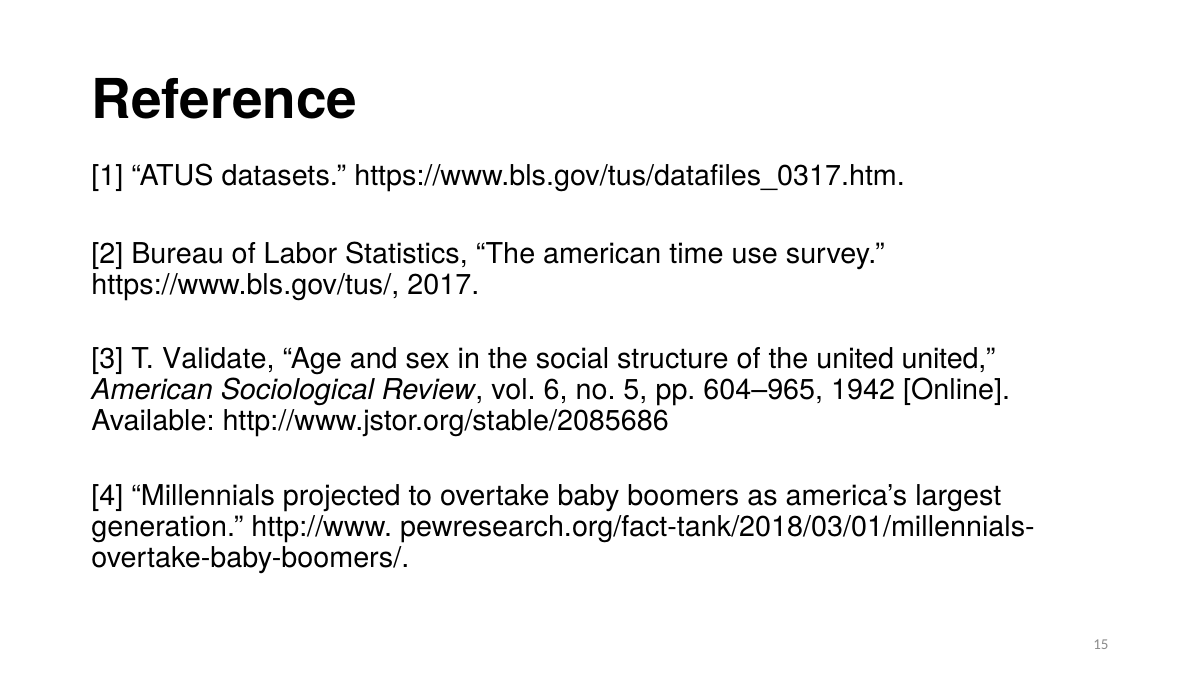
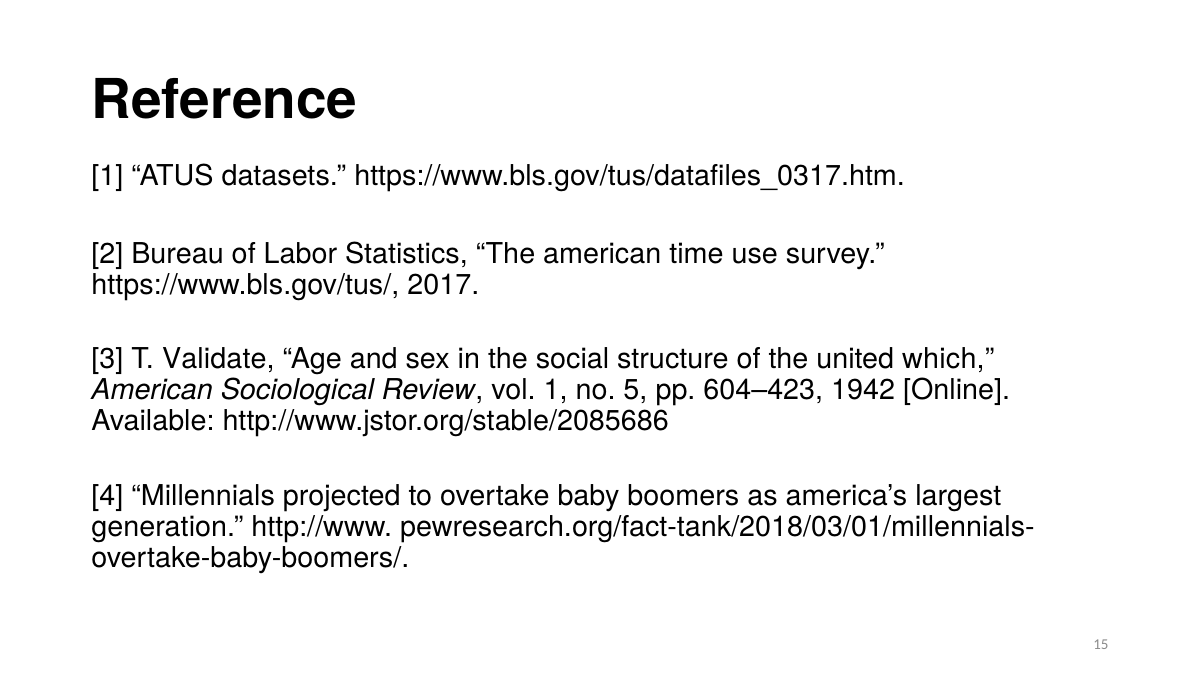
united united: united -> which
vol 6: 6 -> 1
604–965: 604–965 -> 604–423
